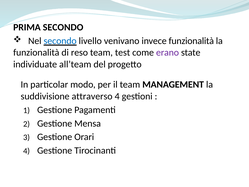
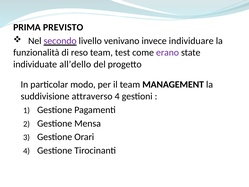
PRIMA SECONDO: SECONDO -> PREVISTO
secondo at (60, 41) colour: blue -> purple
invece funzionalità: funzionalità -> individuare
all’team: all’team -> all’dello
